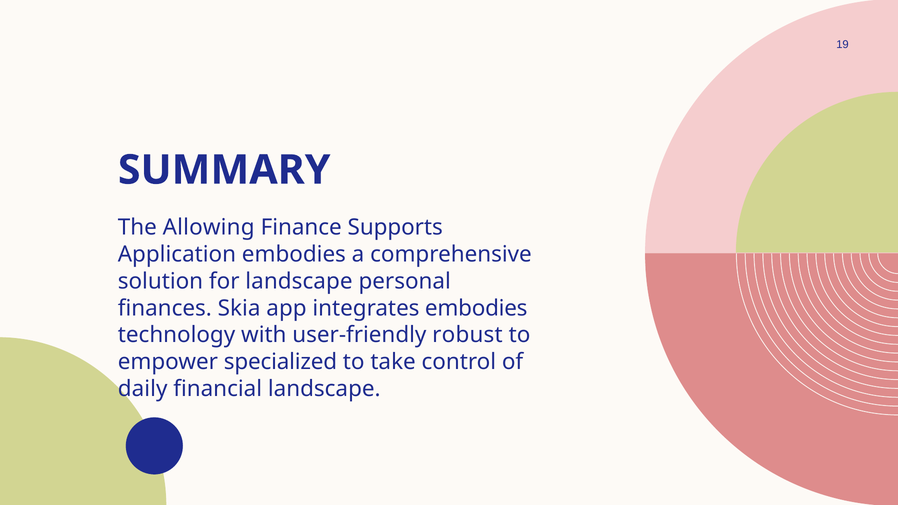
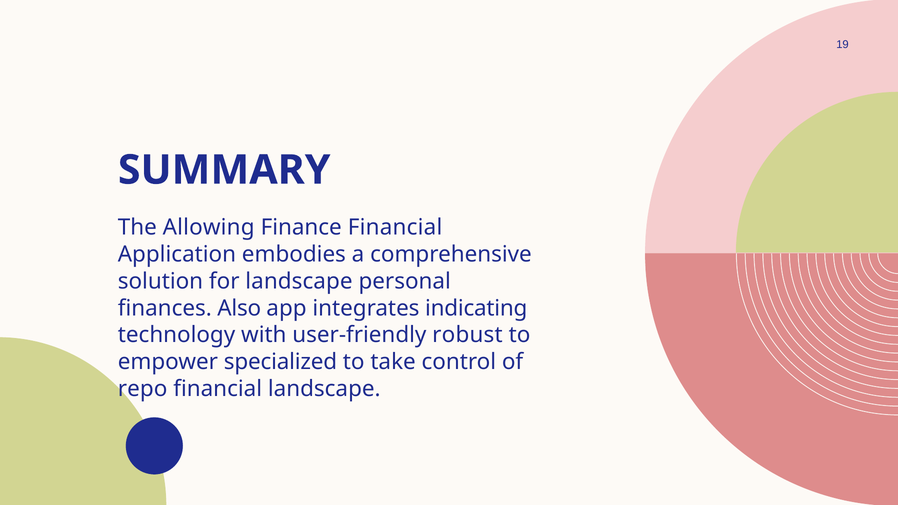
Finance Supports: Supports -> Financial
Skia: Skia -> Also
integrates embodies: embodies -> indicating
daily: daily -> repo
